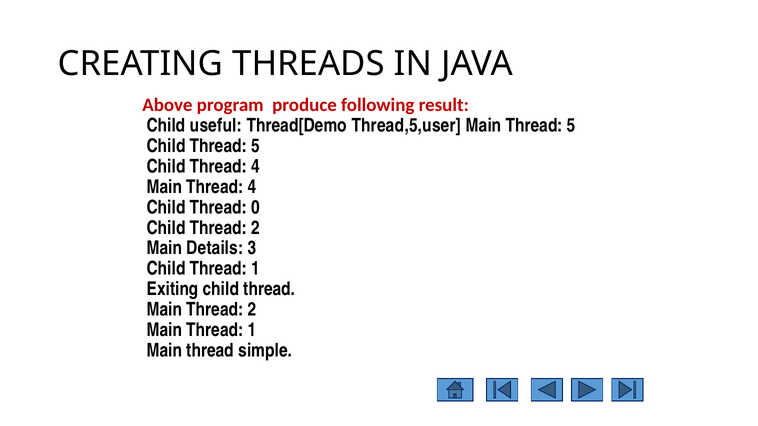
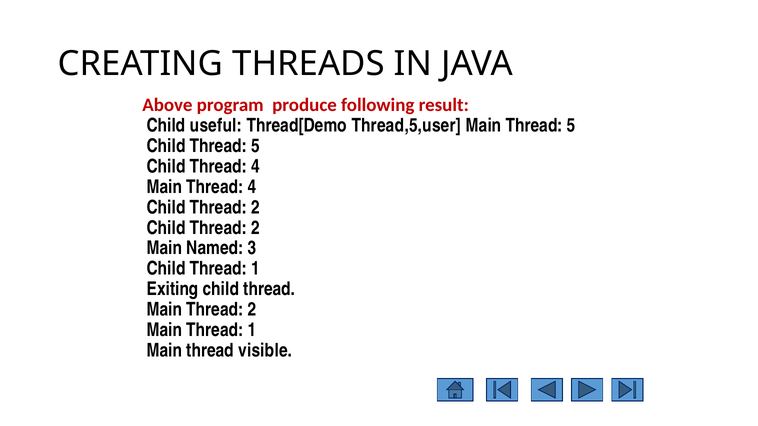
0 at (255, 208): 0 -> 2
Details: Details -> Named
simple: simple -> visible
